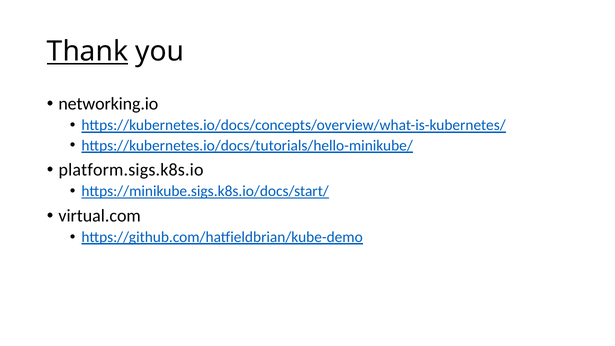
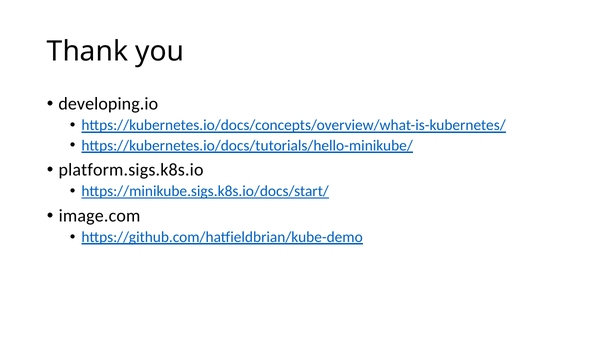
Thank underline: present -> none
networking.io: networking.io -> developing.io
virtual.com: virtual.com -> image.com
